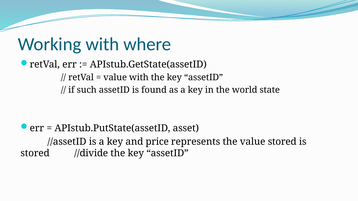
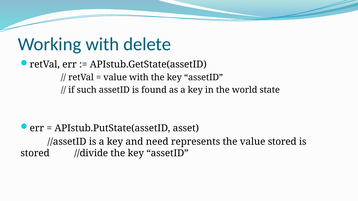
where: where -> delete
price: price -> need
